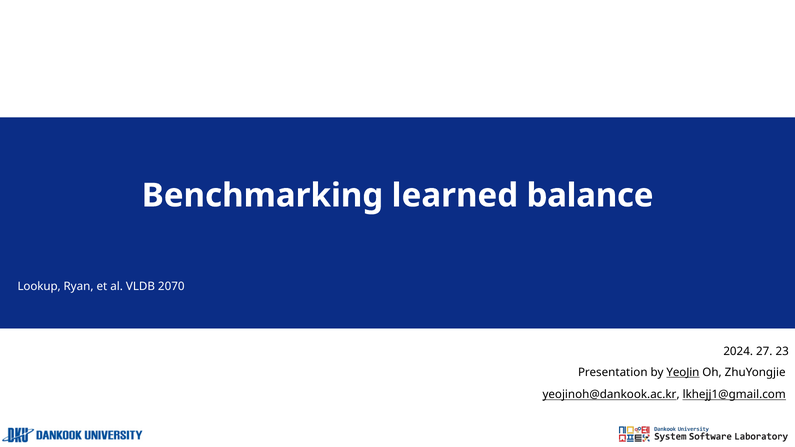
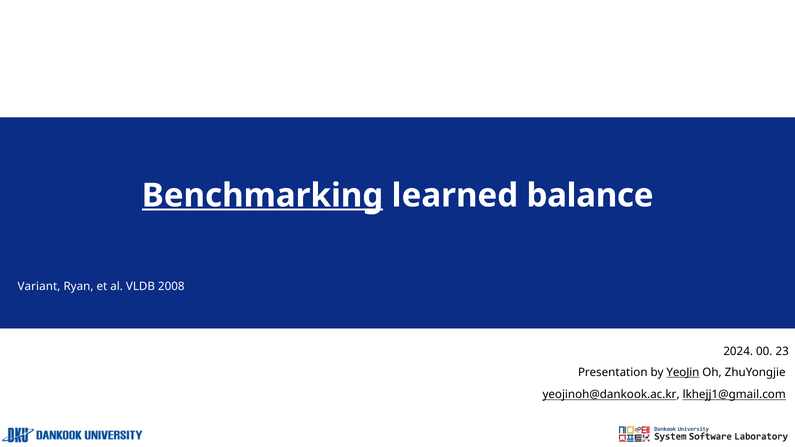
Benchmarking underline: none -> present
Lookup: Lookup -> Variant
2070: 2070 -> 2008
27: 27 -> 00
